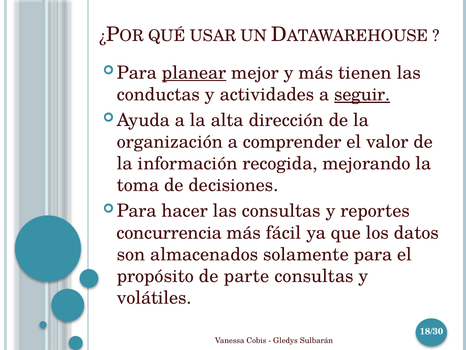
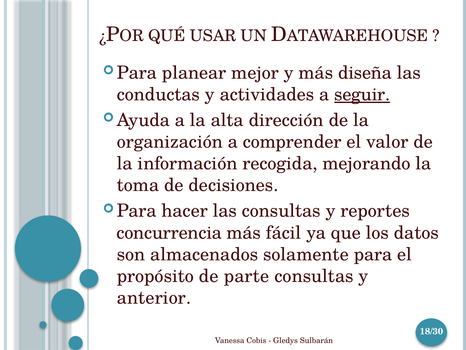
planear underline: present -> none
tienen: tienen -> diseña
volátiles: volátiles -> anterior
